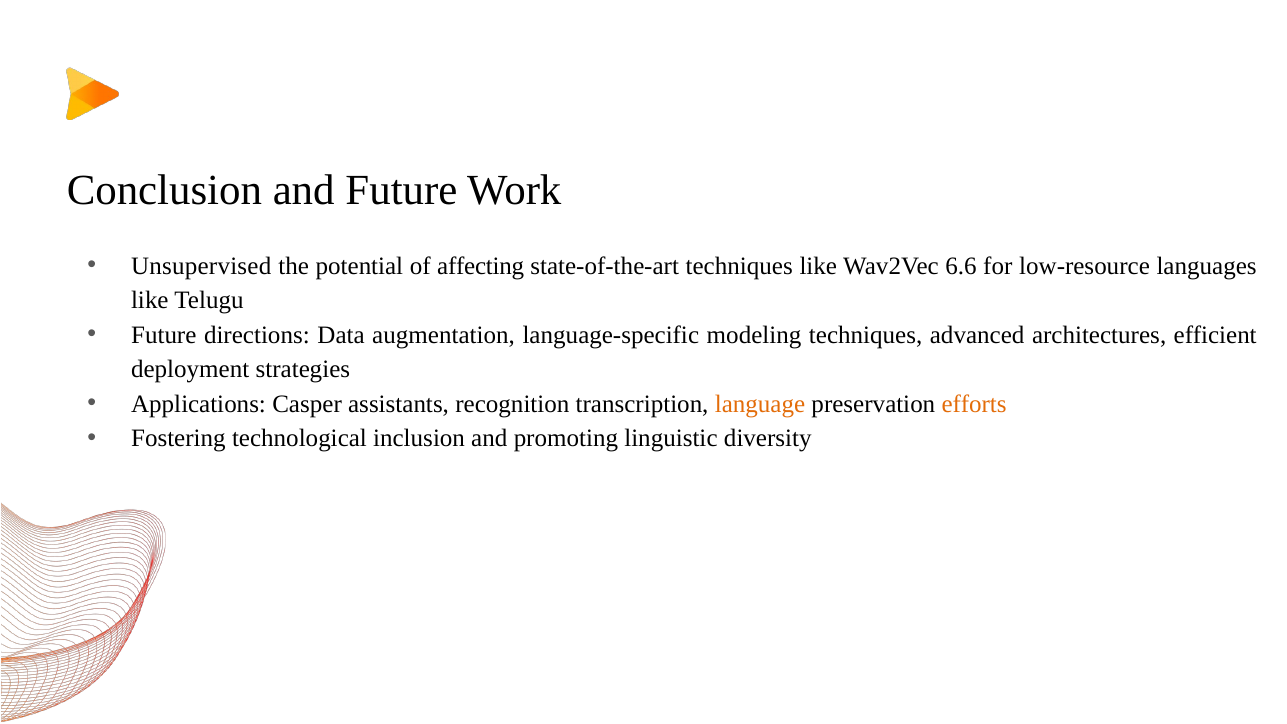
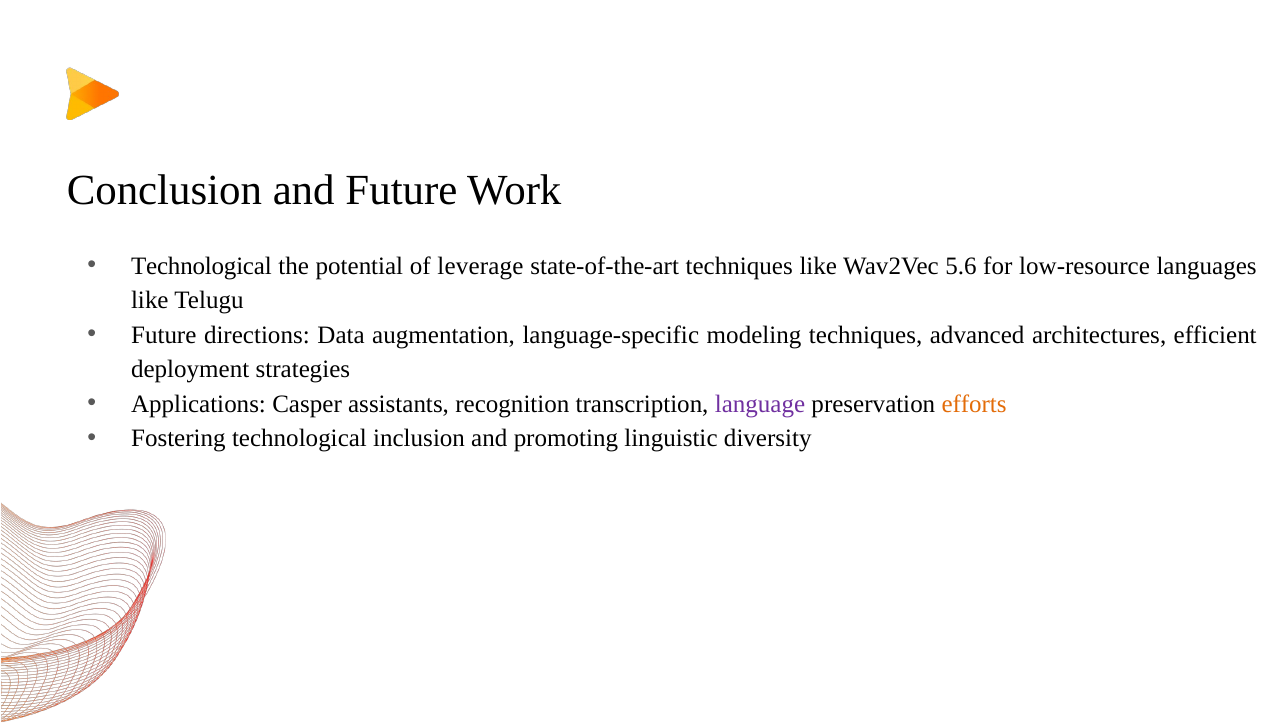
Unsupervised at (201, 266): Unsupervised -> Technological
affecting: affecting -> leverage
6.6: 6.6 -> 5.6
language colour: orange -> purple
